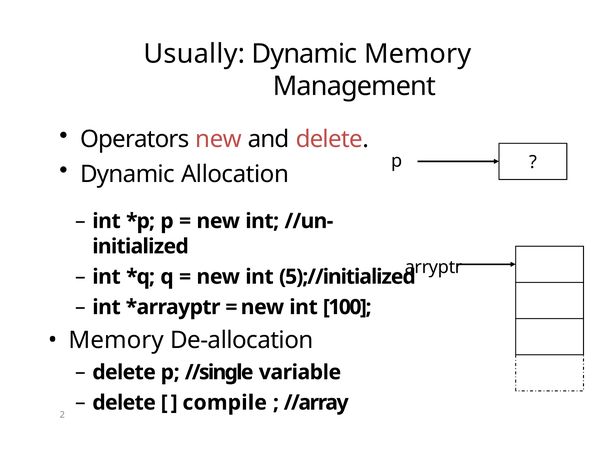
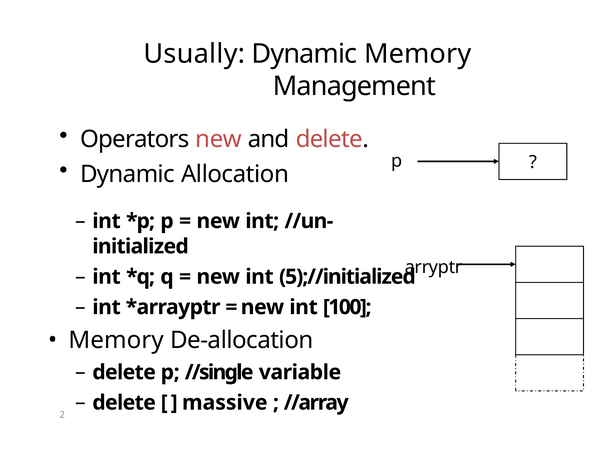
compile: compile -> massive
